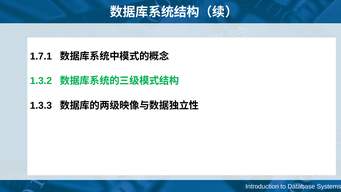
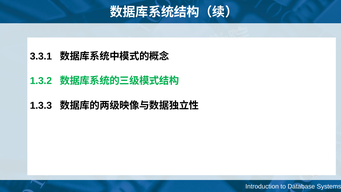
1.7.1: 1.7.1 -> 3.3.1
